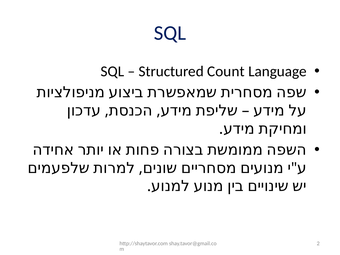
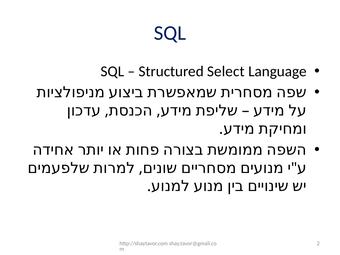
Count: Count -> Select
